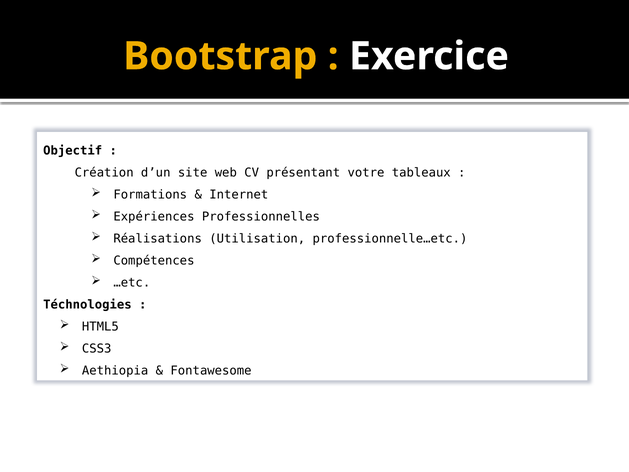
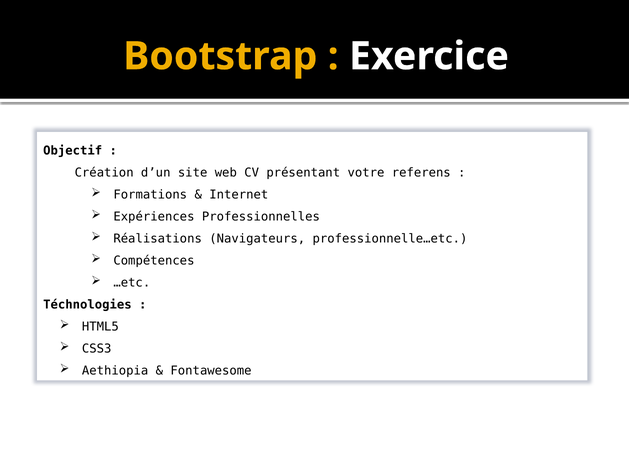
tableaux: tableaux -> referens
Utilisation: Utilisation -> Navigateurs
